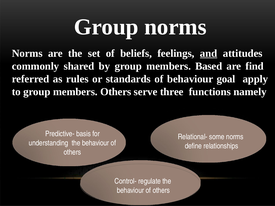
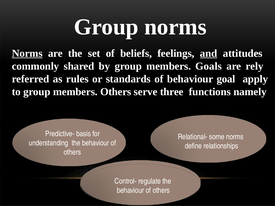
Norms at (27, 53) underline: none -> present
Based: Based -> Goals
find: find -> rely
